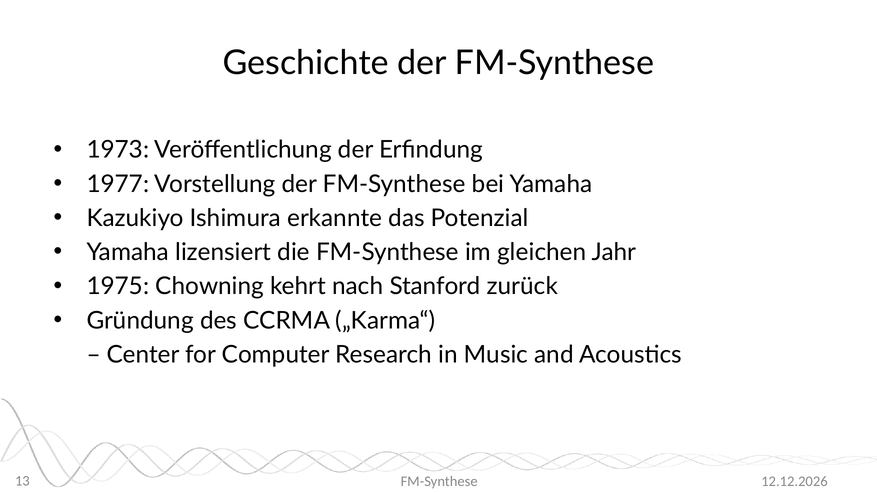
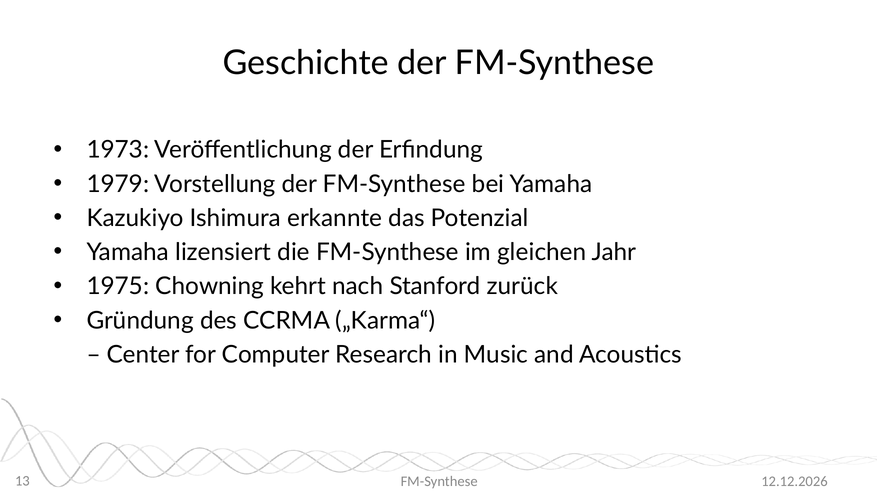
1977: 1977 -> 1979
